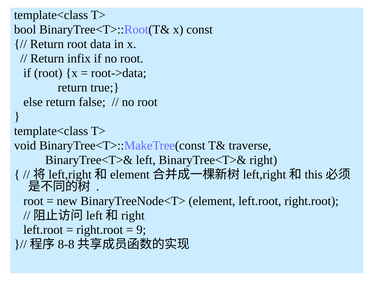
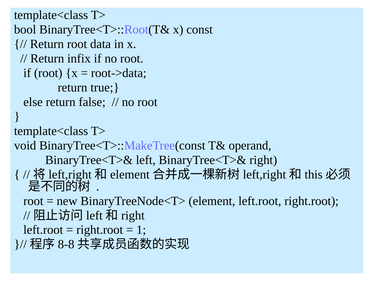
traverse: traverse -> operand
9: 9 -> 1
